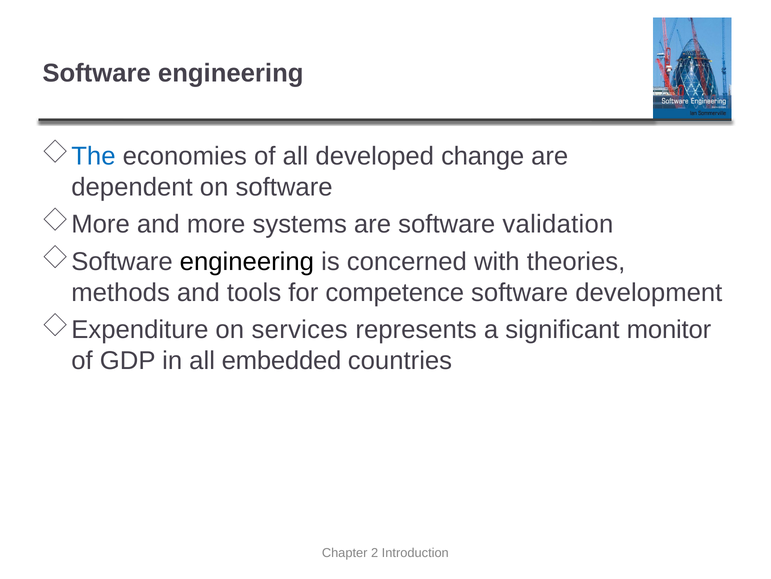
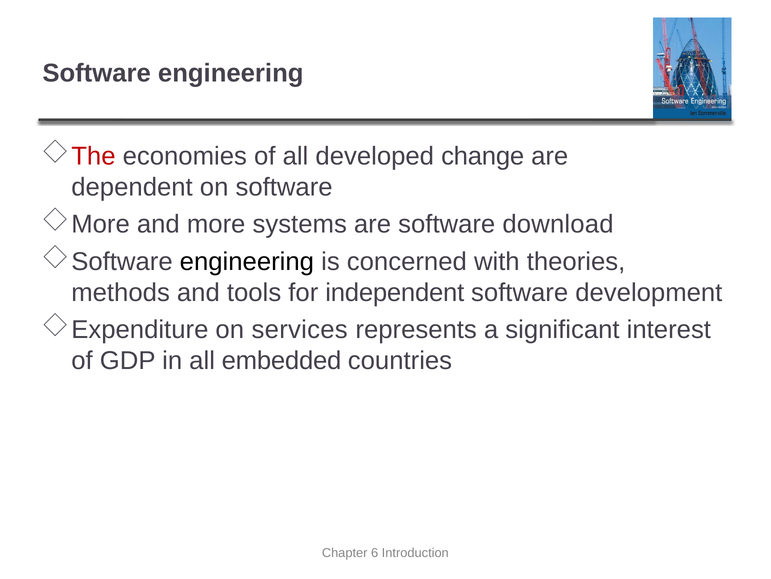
The colour: blue -> red
validation: validation -> download
competence: competence -> independent
monitor: monitor -> interest
2: 2 -> 6
